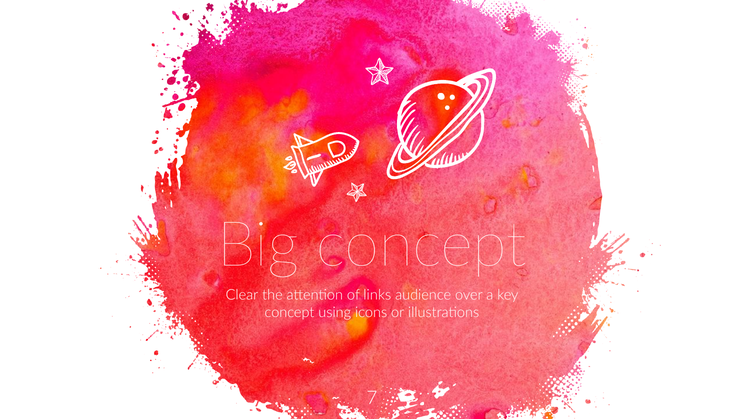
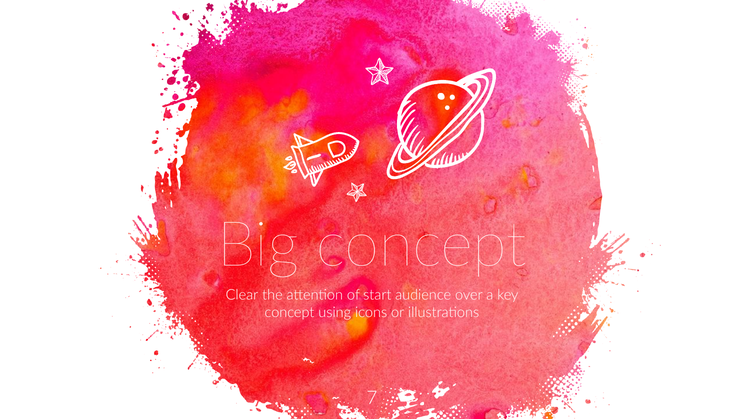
links: links -> start
